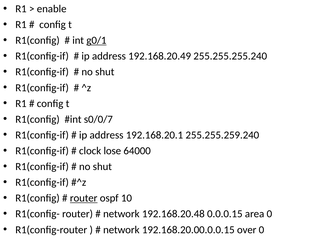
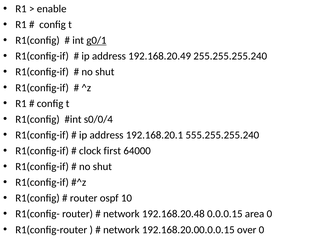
s0/0/7: s0/0/7 -> s0/0/4
255.255.259.240: 255.255.259.240 -> 555.255.255.240
lose: lose -> first
router at (84, 198) underline: present -> none
